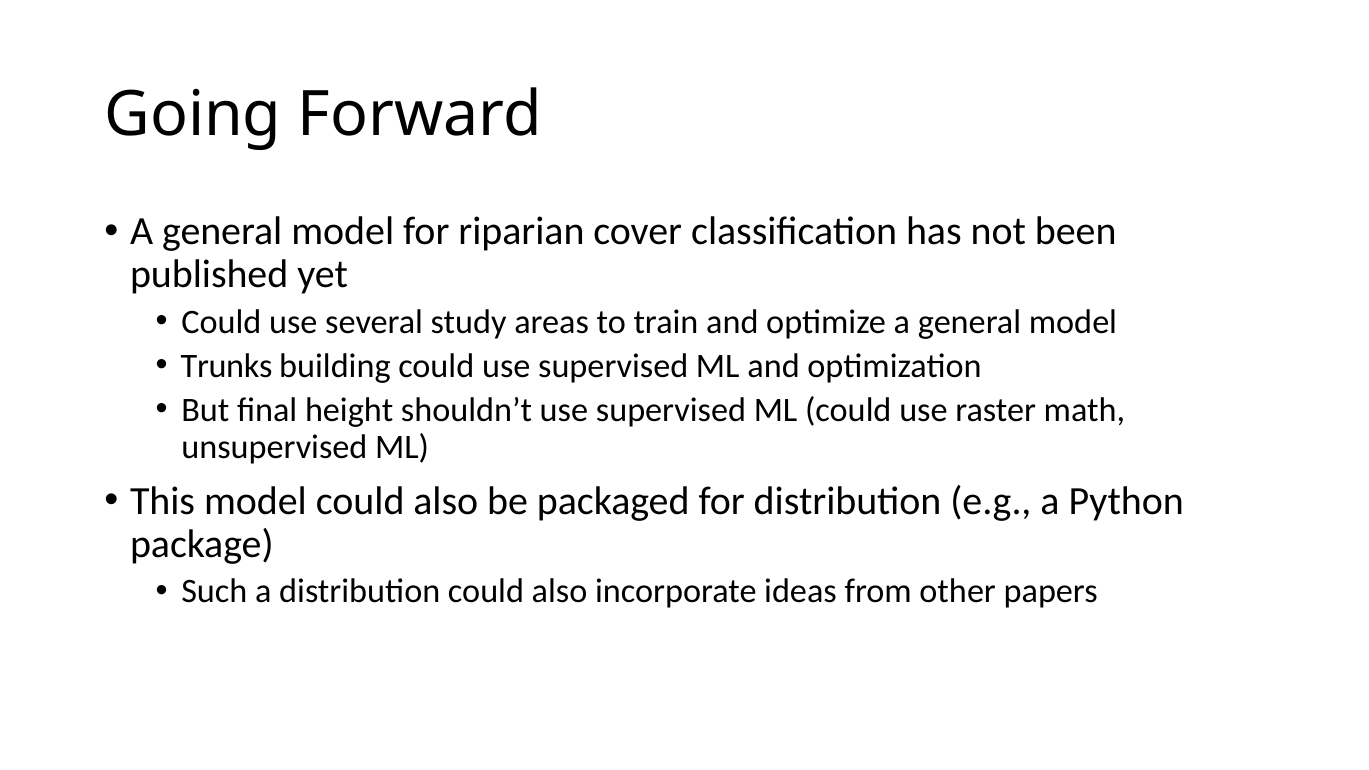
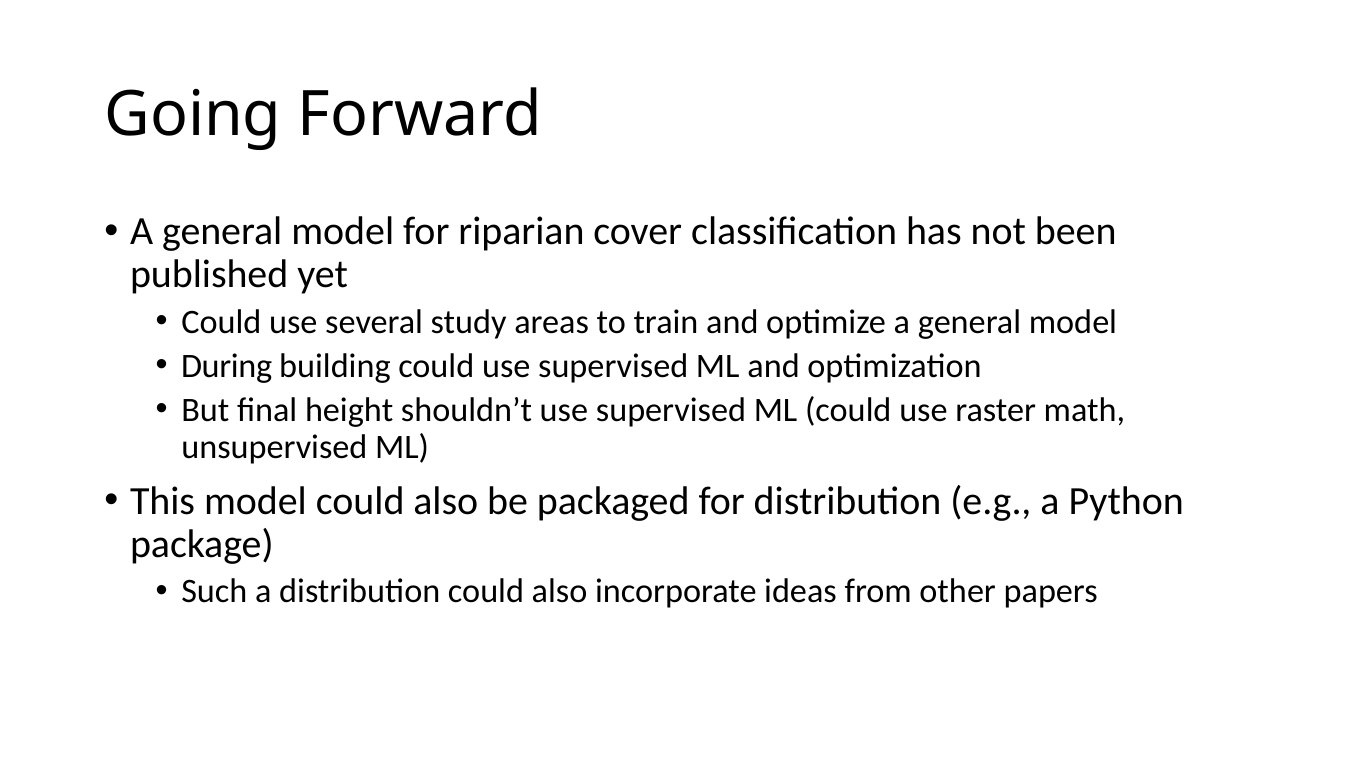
Trunks: Trunks -> During
